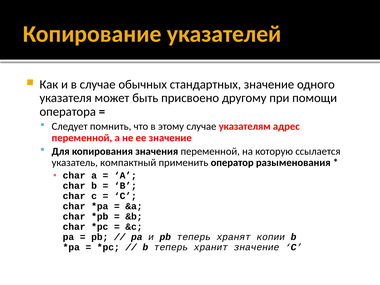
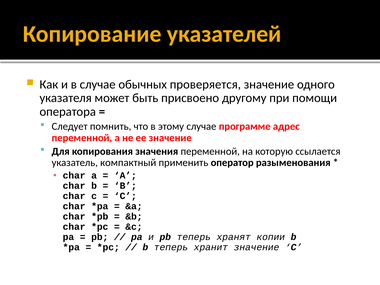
стандартных: стандартных -> проверяется
указателям: указателям -> программе
